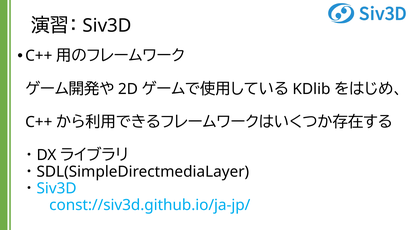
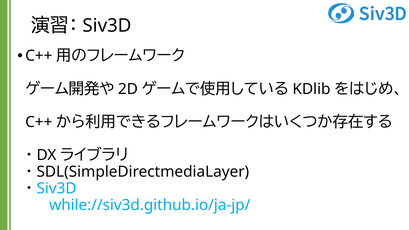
const://siv3d.github.io/ja-jp/: const://siv3d.github.io/ja-jp/ -> while://siv3d.github.io/ja-jp/
